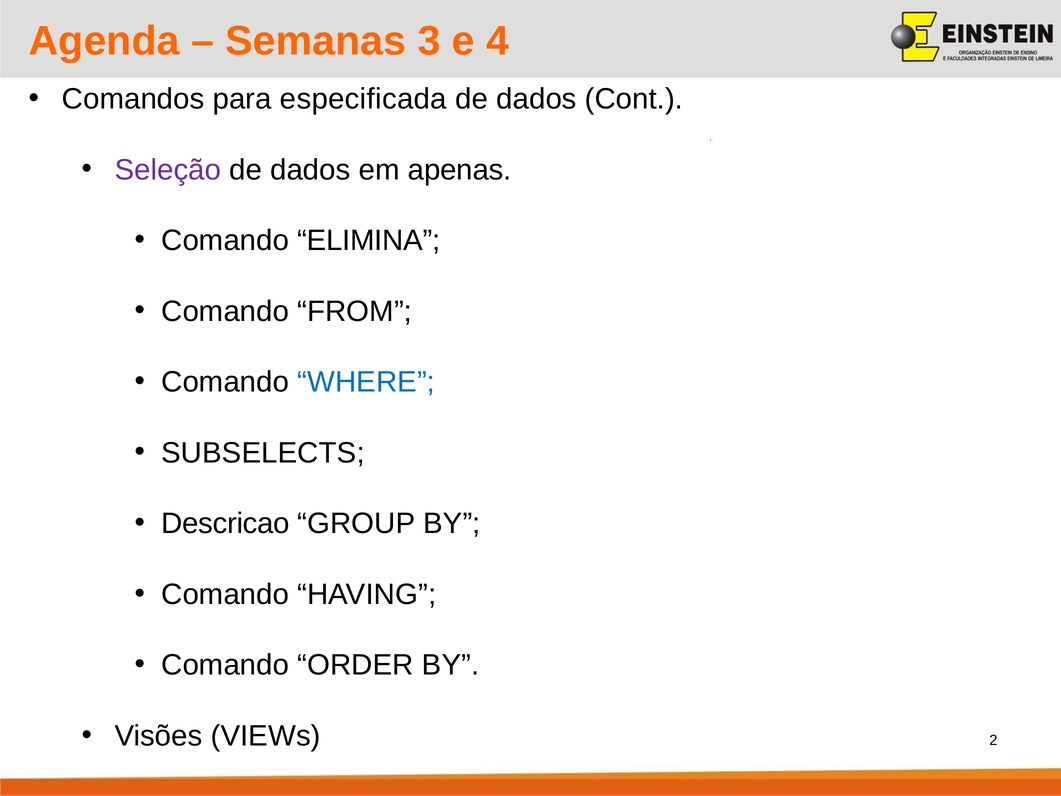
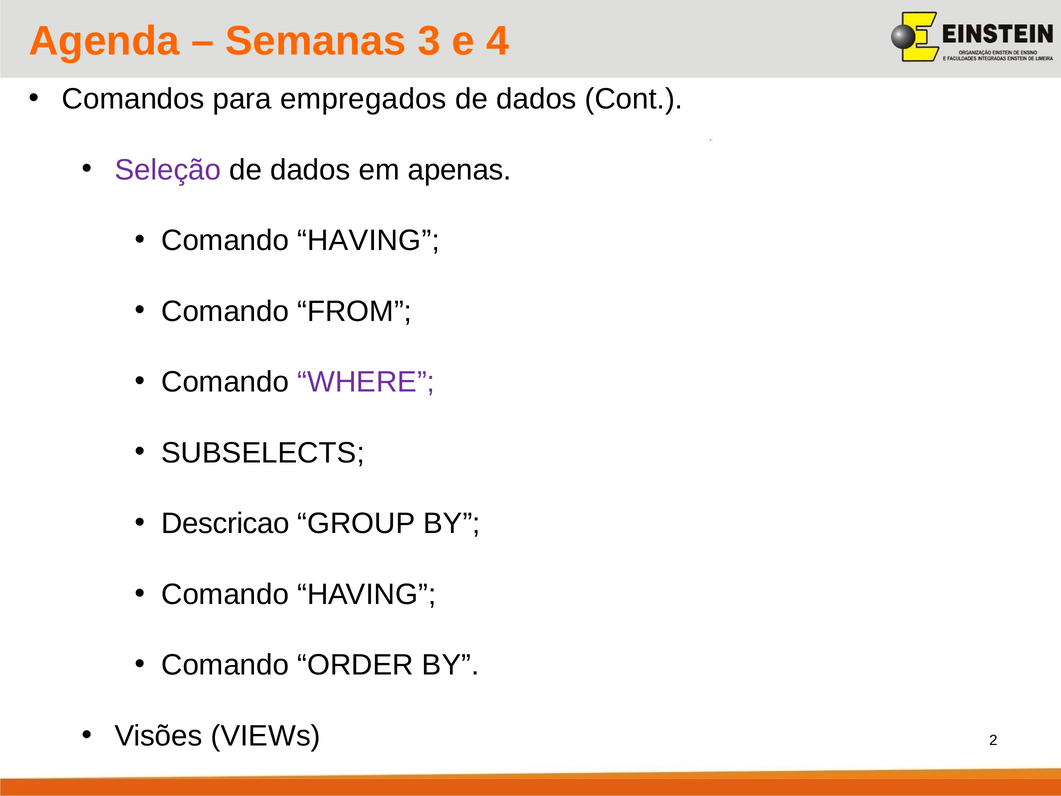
especificada: especificada -> empregados
ELIMINA at (369, 240): ELIMINA -> HAVING
WHERE colour: blue -> purple
